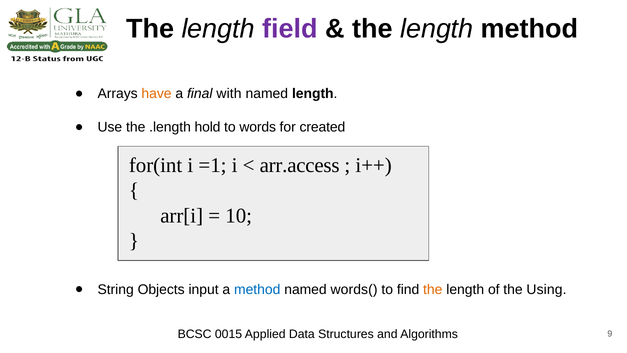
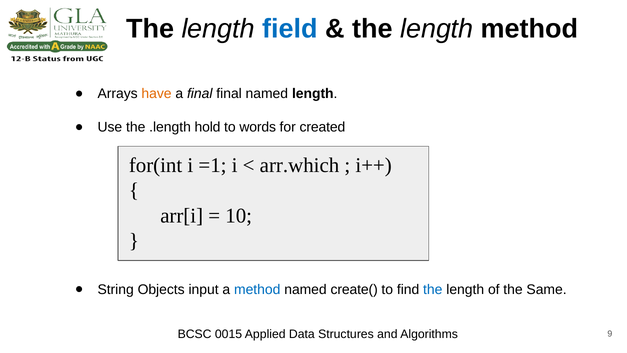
field colour: purple -> blue
final with: with -> final
arr.access: arr.access -> arr.which
words(: words( -> create(
the at (433, 289) colour: orange -> blue
Using: Using -> Same
